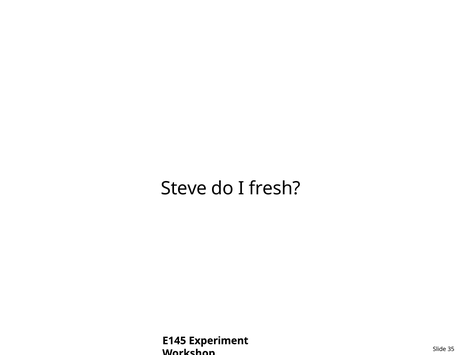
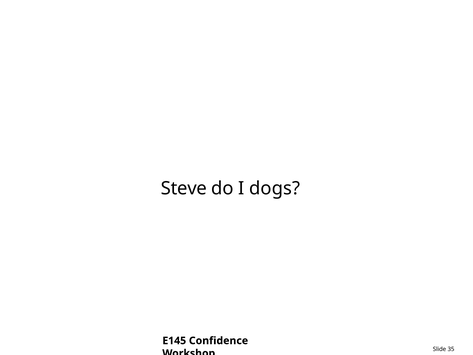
fresh: fresh -> dogs
Experiment: Experiment -> Confidence
